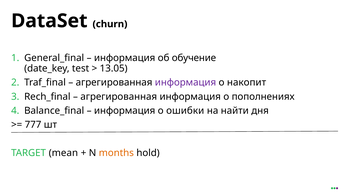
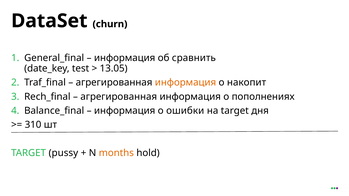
обучение: обучение -> сравнить
информация at (185, 83) colour: purple -> orange
на найти: найти -> target
777: 777 -> 310
mean: mean -> pussy
